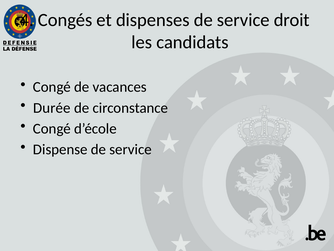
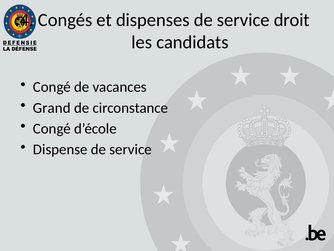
Durée: Durée -> Grand
